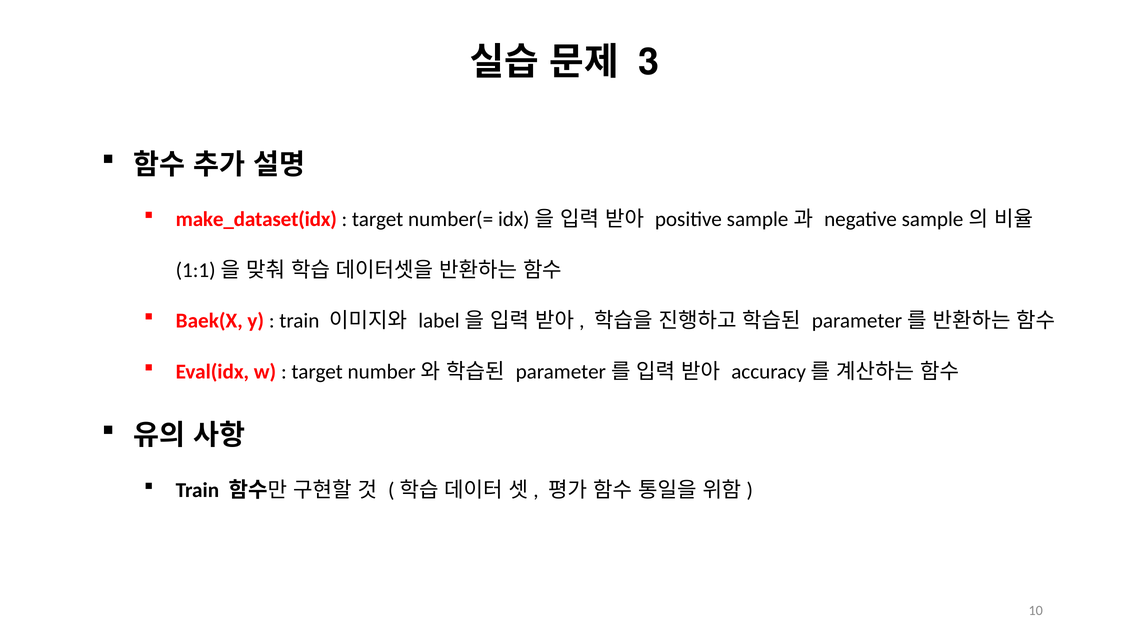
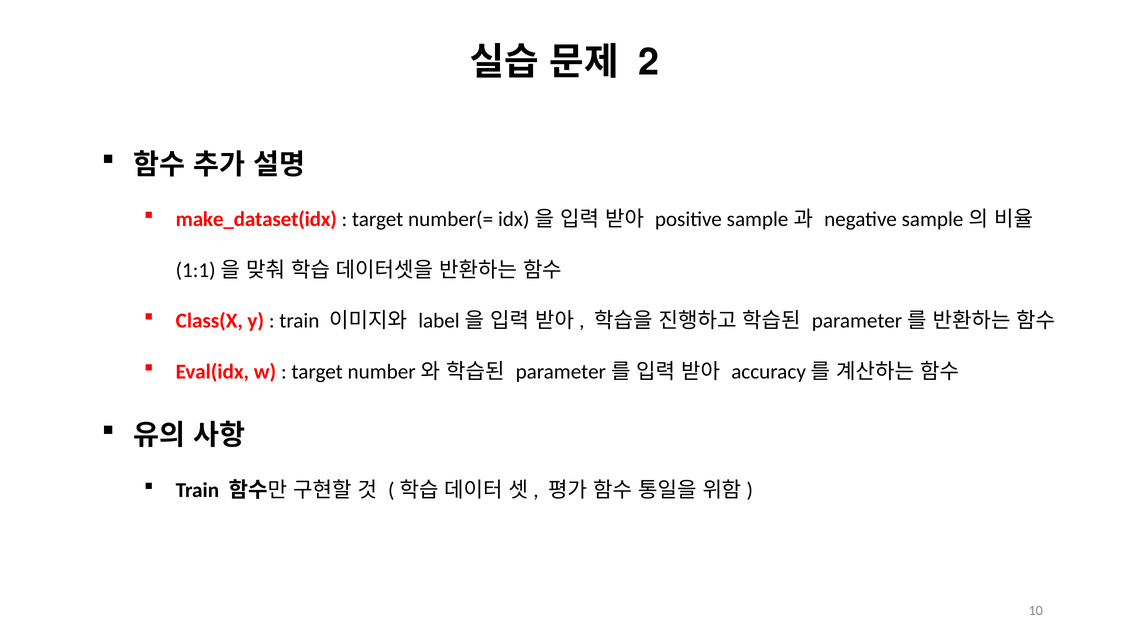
3: 3 -> 2
Baek(X: Baek(X -> Class(X
